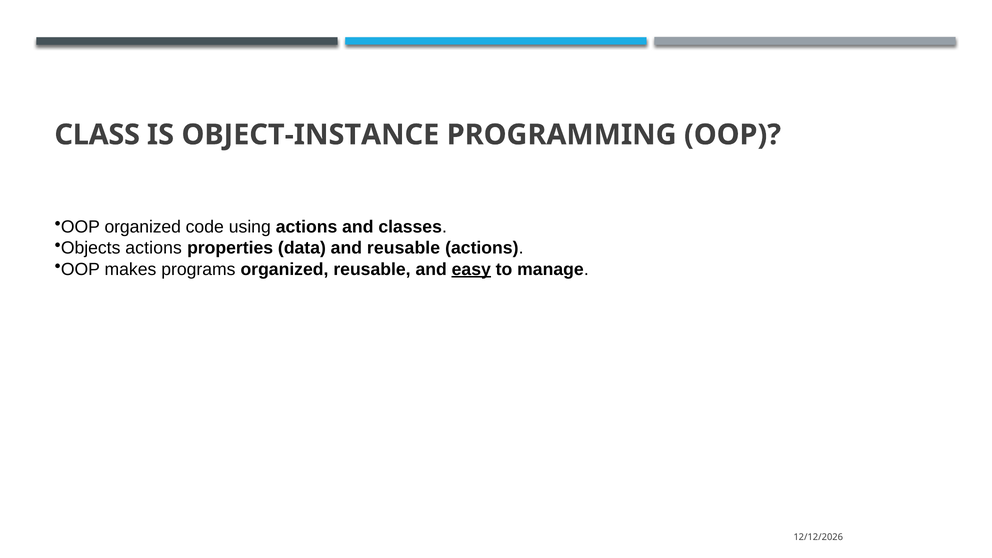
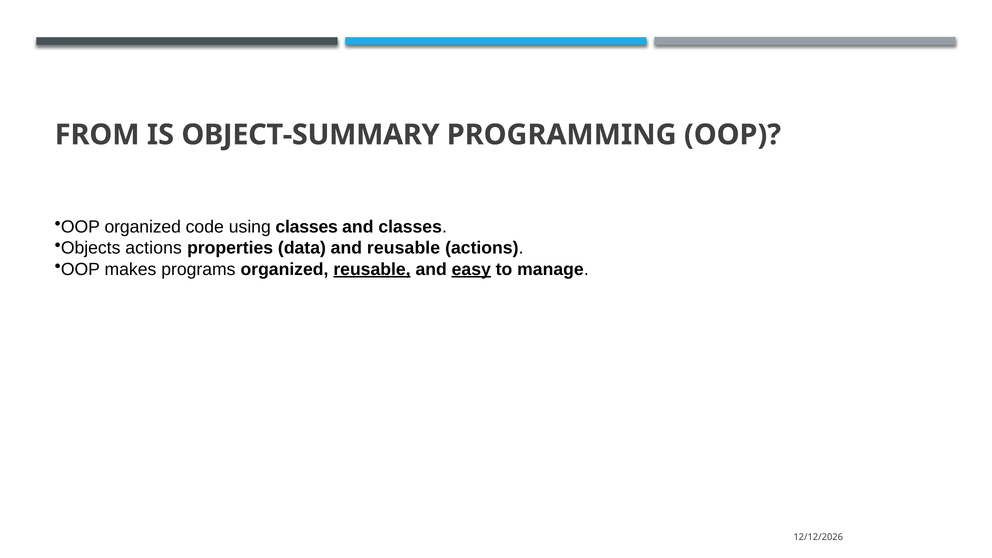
CLASS: CLASS -> FROM
OBJECT-INSTANCE: OBJECT-INSTANCE -> OBJECT-SUMMARY
using actions: actions -> classes
reusable at (372, 269) underline: none -> present
